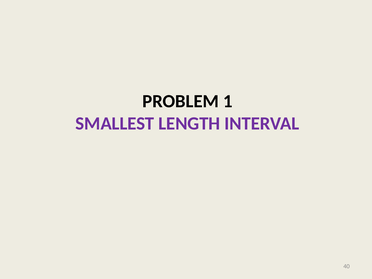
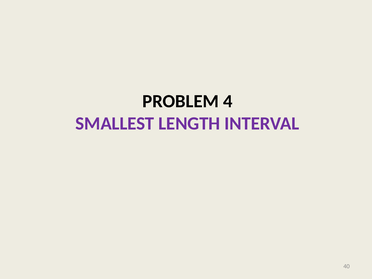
1: 1 -> 4
